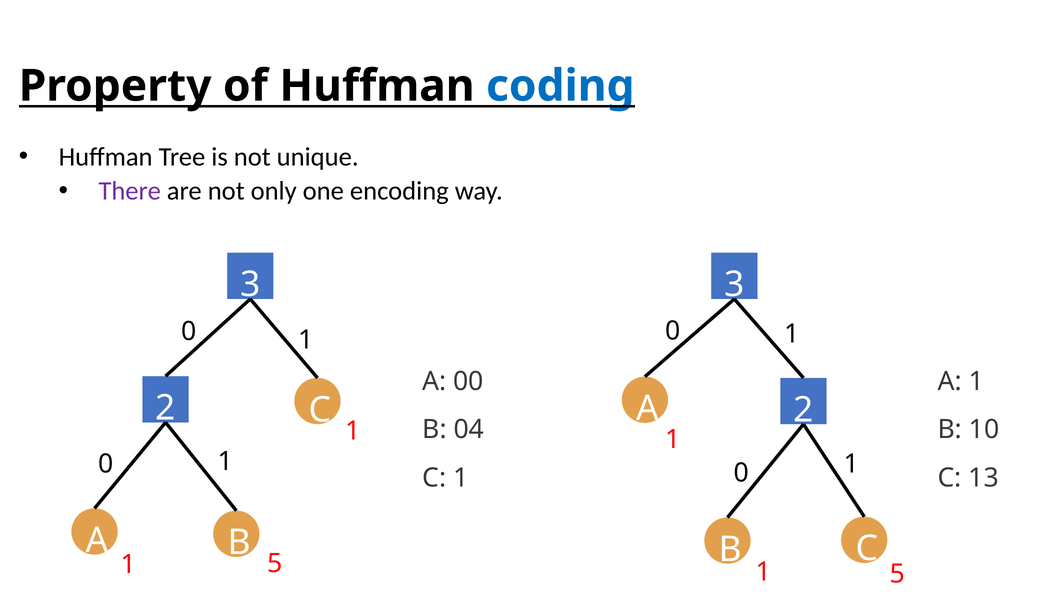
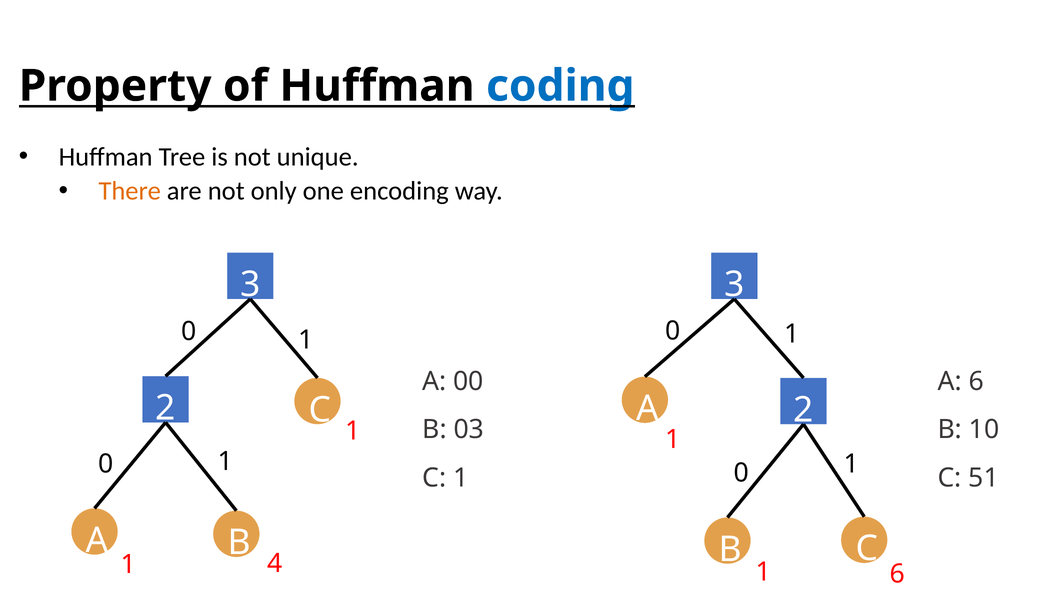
There colour: purple -> orange
A 1: 1 -> 6
04: 04 -> 03
13: 13 -> 51
5 at (275, 563): 5 -> 4
5 at (898, 574): 5 -> 6
